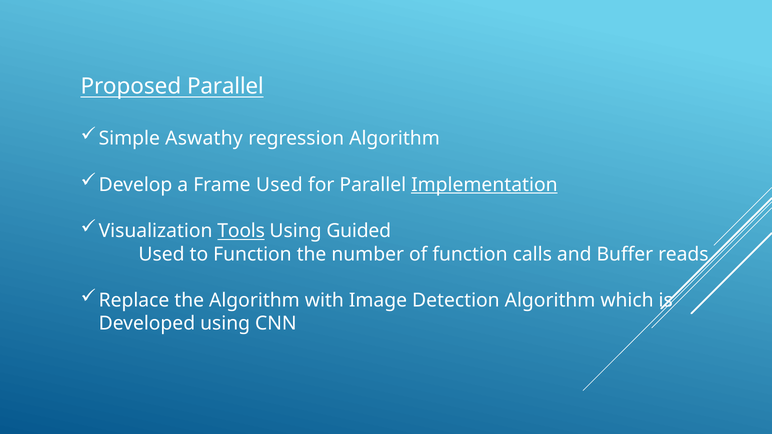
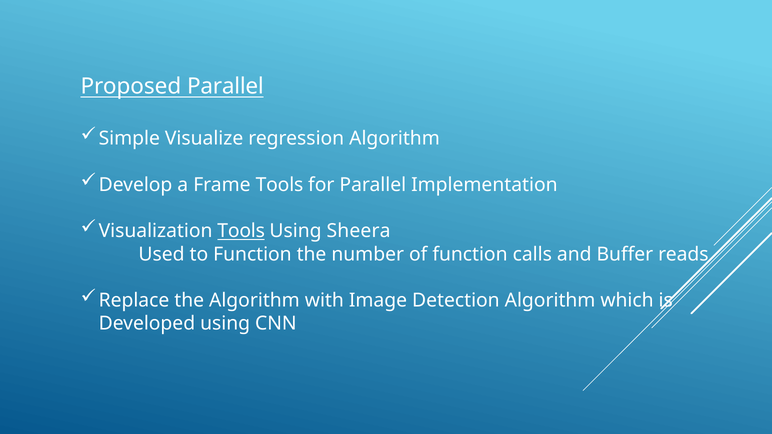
Aswathy: Aswathy -> Visualize
Frame Used: Used -> Tools
Implementation underline: present -> none
Guided: Guided -> Sheera
